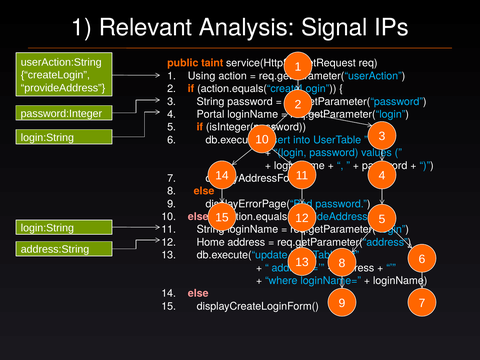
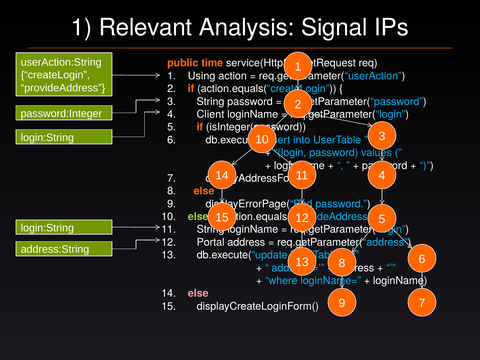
taint: taint -> time
Portal: Portal -> Client
else at (198, 217) colour: pink -> light green
Home: Home -> Portal
